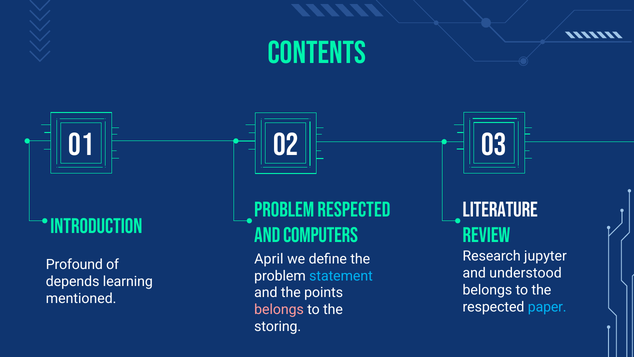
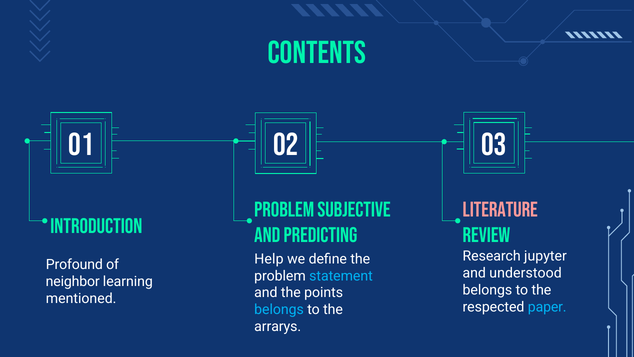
Problem respected: respected -> subjective
Literature colour: white -> pink
computers: computers -> predicting
April: April -> Help
depends: depends -> neighbor
belongs at (279, 309) colour: pink -> light blue
storing: storing -> arrarys
